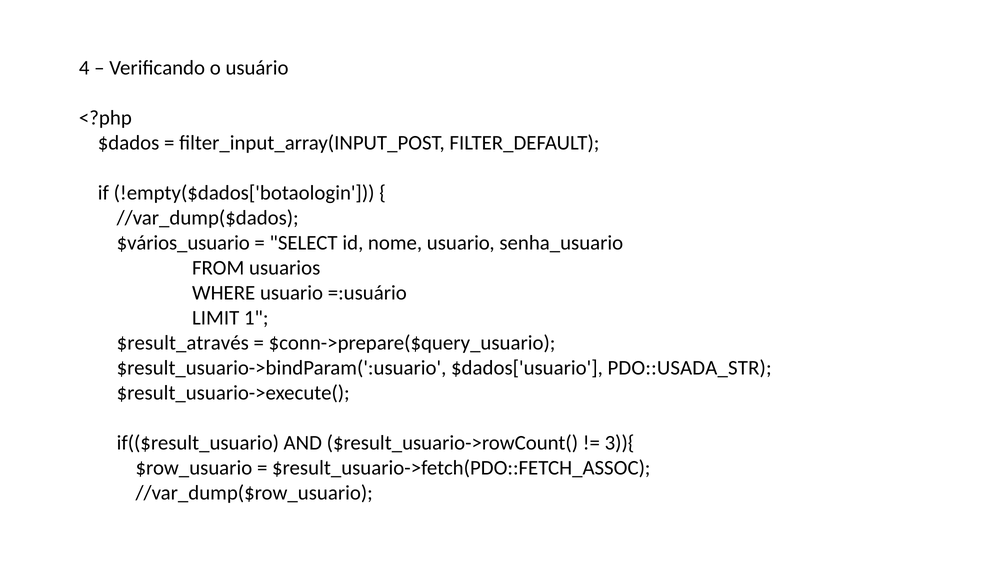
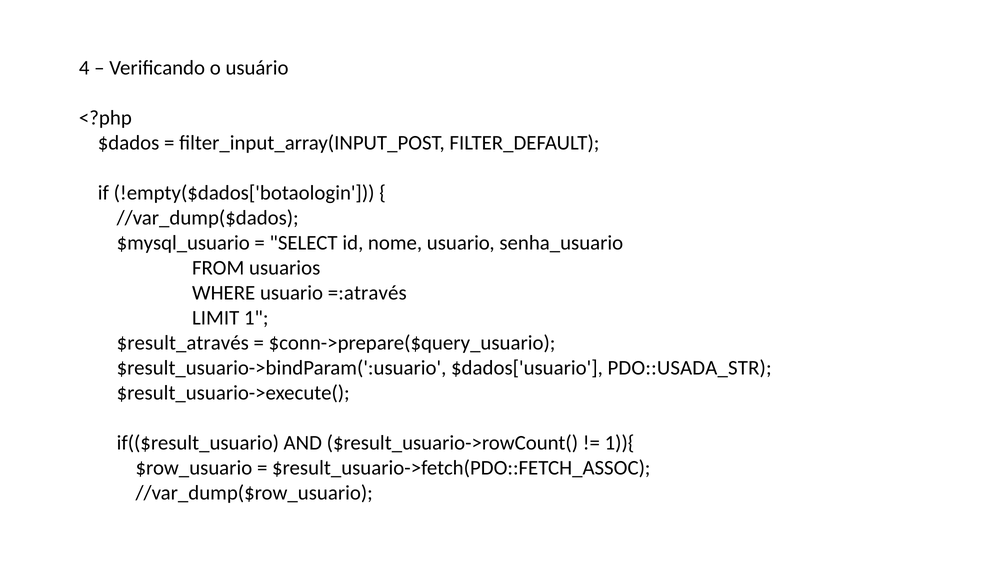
$vários_usuario: $vários_usuario -> $mysql_usuario
=:usuário: =:usuário -> =:através
3)){: 3)){ -> 1)){
